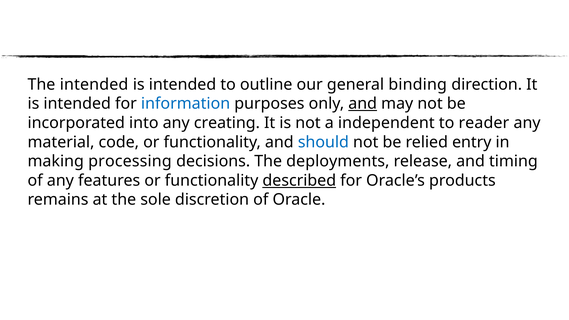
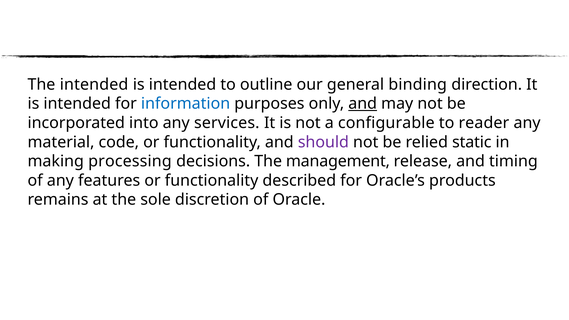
creating: creating -> services
independent: independent -> configurable
should colour: blue -> purple
entry: entry -> static
deployments: deployments -> management
described underline: present -> none
